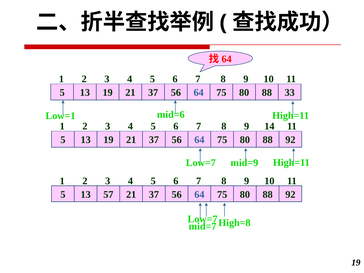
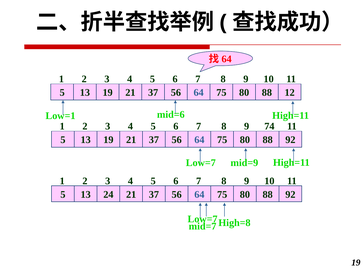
33: 33 -> 12
14: 14 -> 74
57: 57 -> 24
